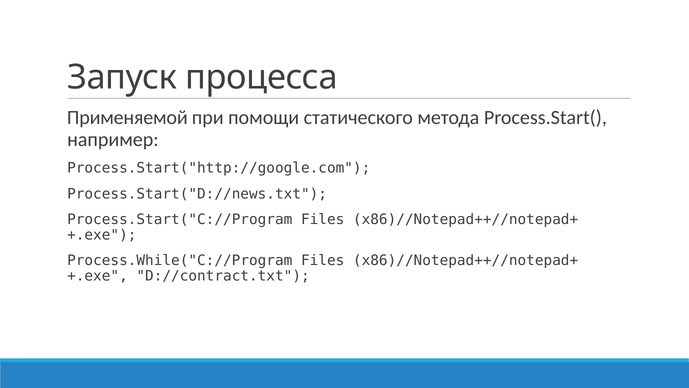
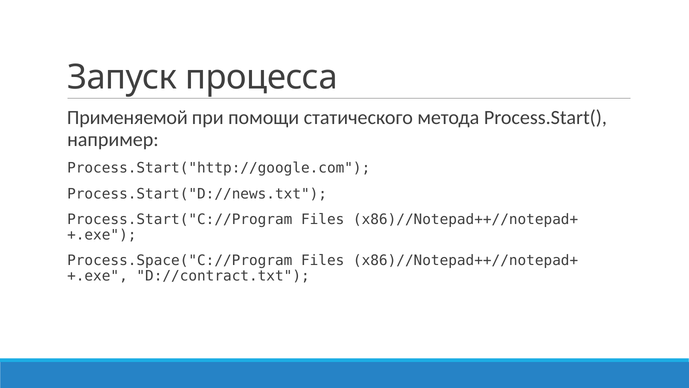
Process.While("C://Program: Process.While("C://Program -> Process.Space("C://Program
